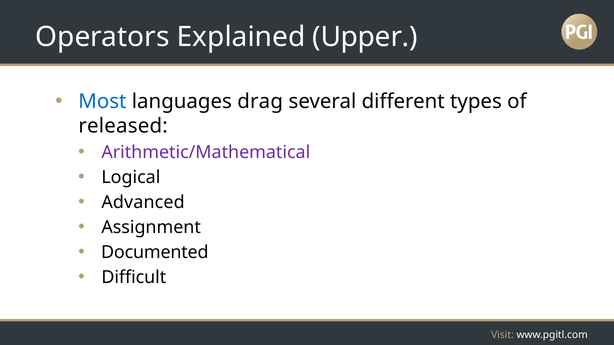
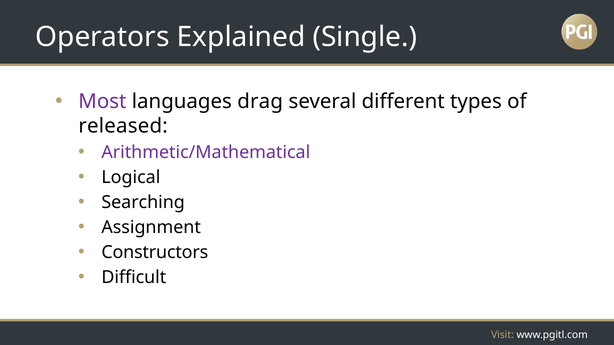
Upper: Upper -> Single
Most colour: blue -> purple
Advanced: Advanced -> Searching
Documented: Documented -> Constructors
